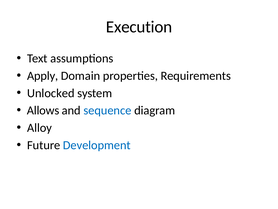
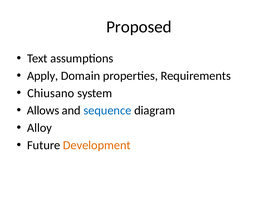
Execution: Execution -> Proposed
Unlocked: Unlocked -> Chiusano
Development colour: blue -> orange
